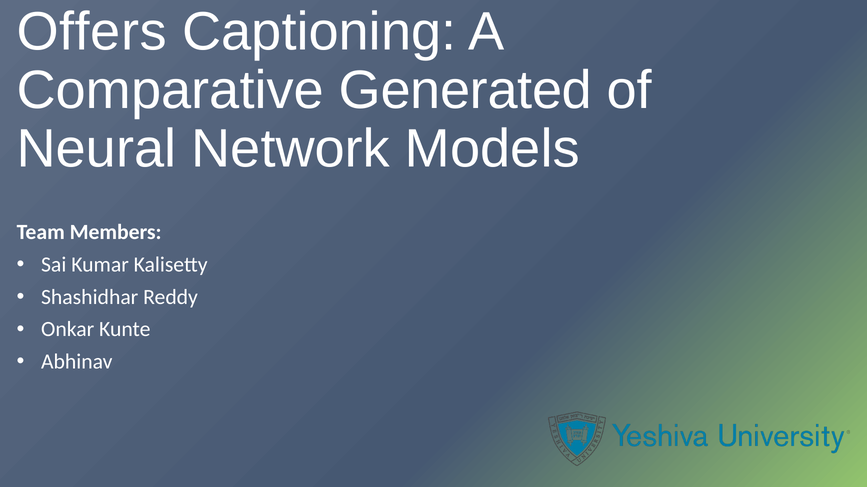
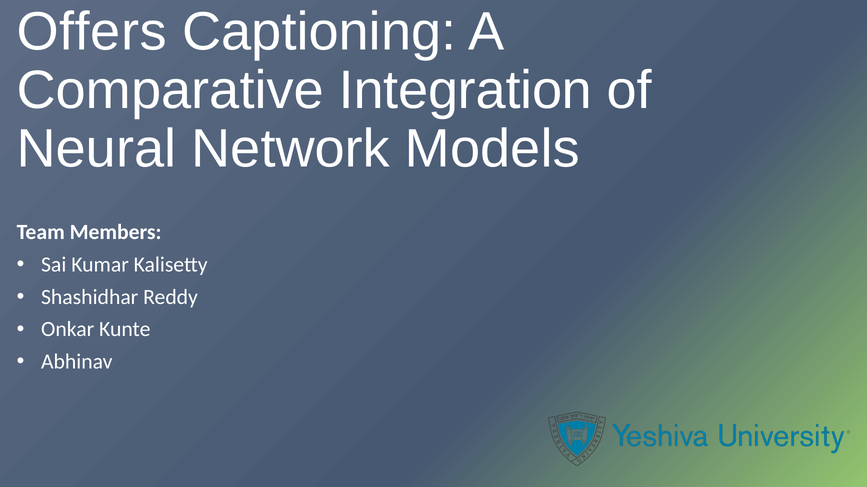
Generated: Generated -> Integration
